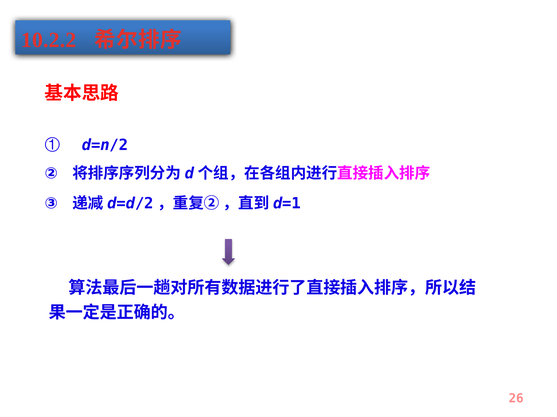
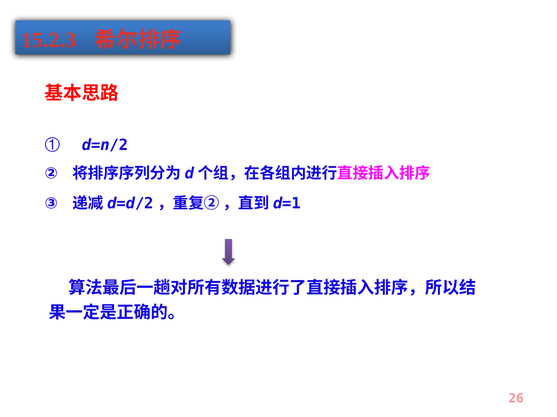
10.2.2: 10.2.2 -> 15.2.3
